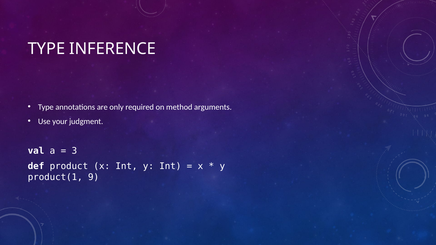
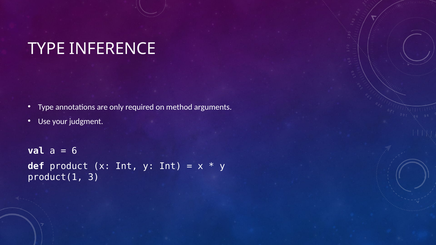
3: 3 -> 6
9: 9 -> 3
